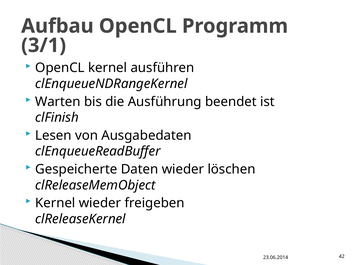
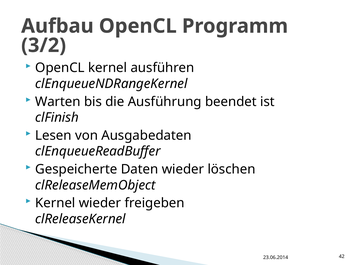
3/1: 3/1 -> 3/2
